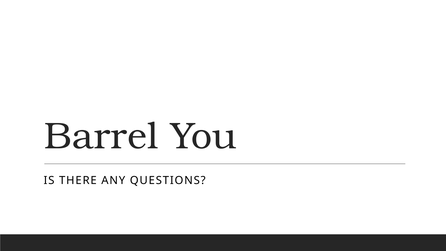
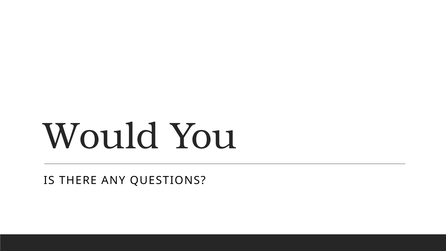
Barrel: Barrel -> Would
